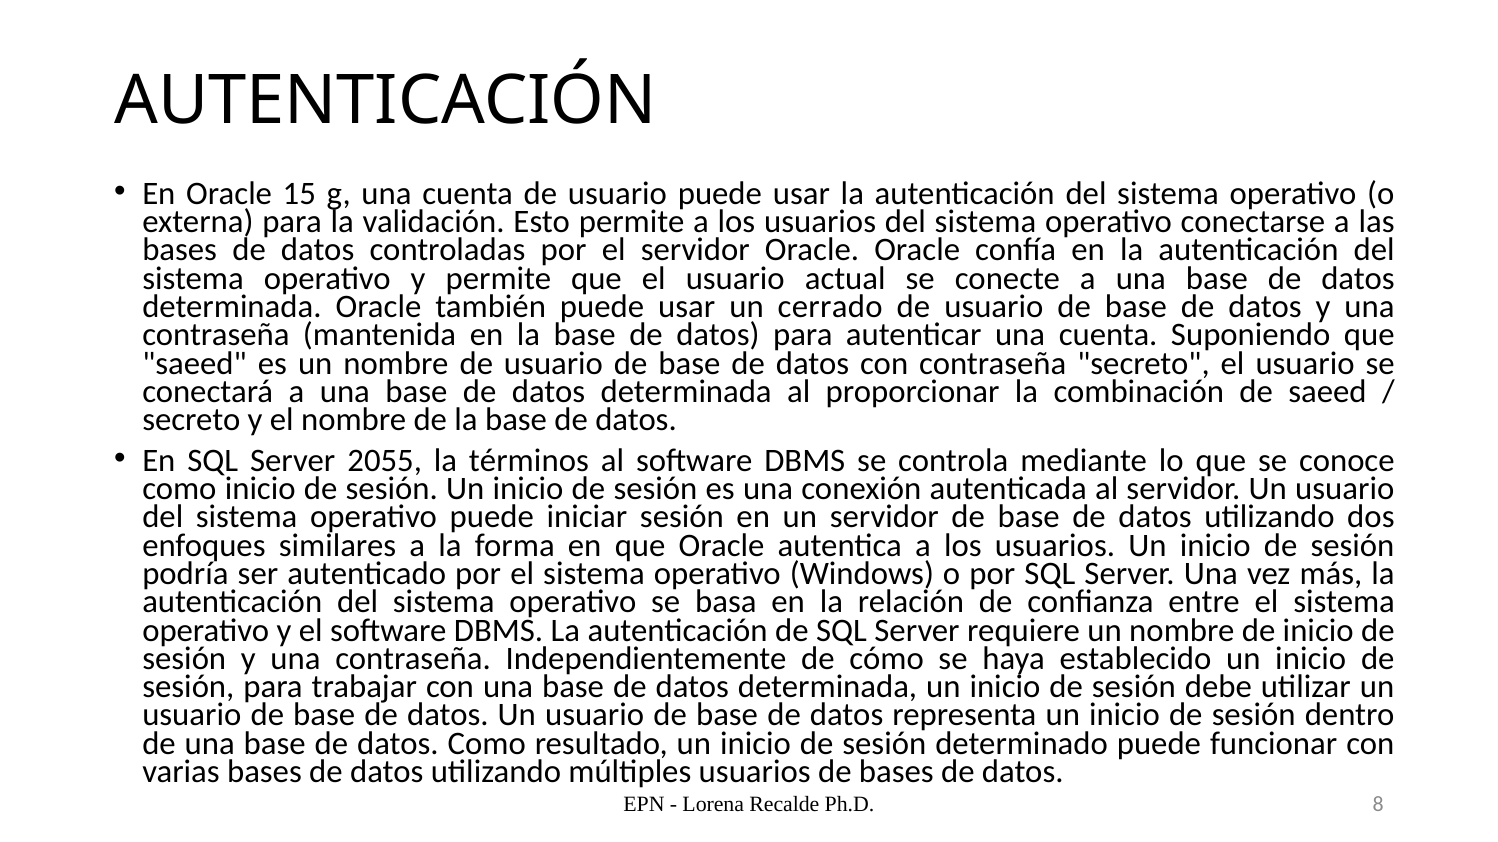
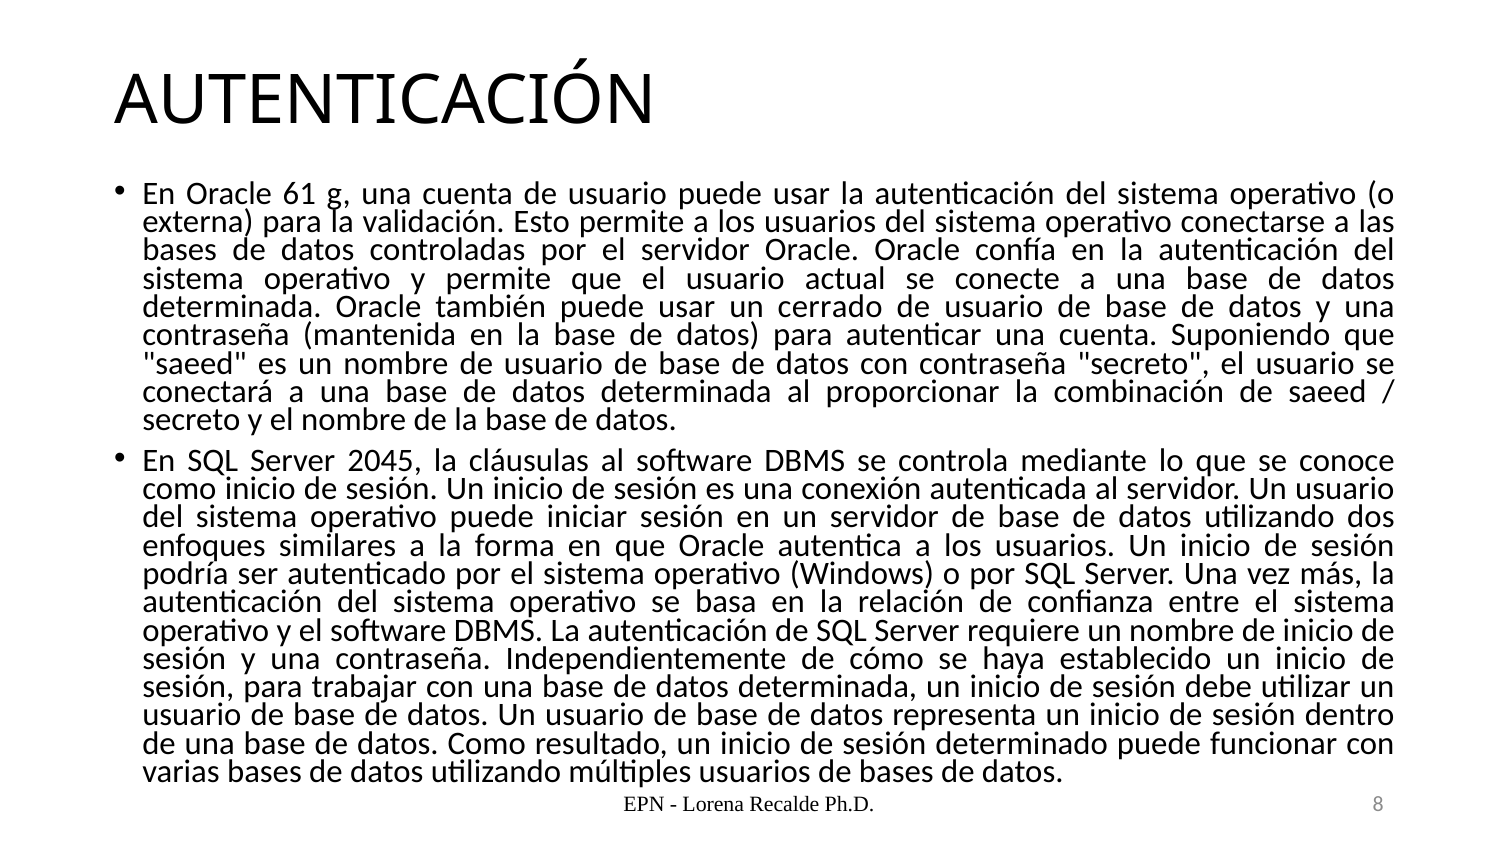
15: 15 -> 61
2055: 2055 -> 2045
términos: términos -> cláusulas
